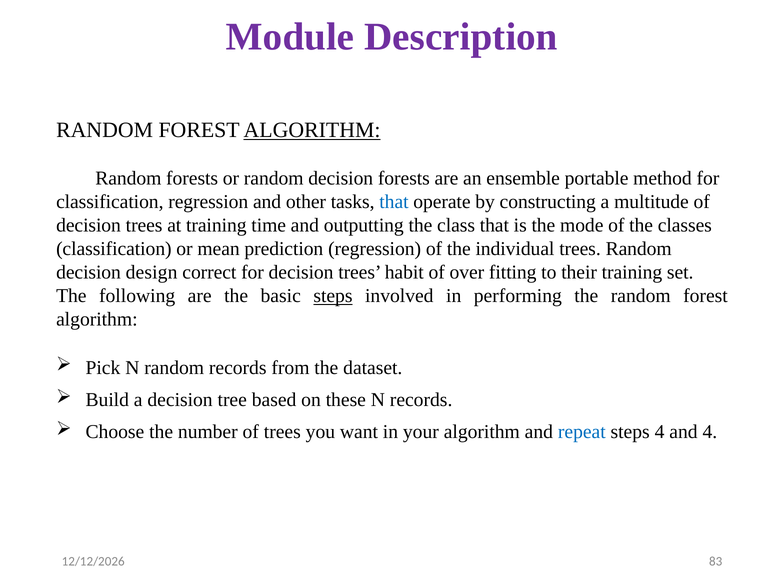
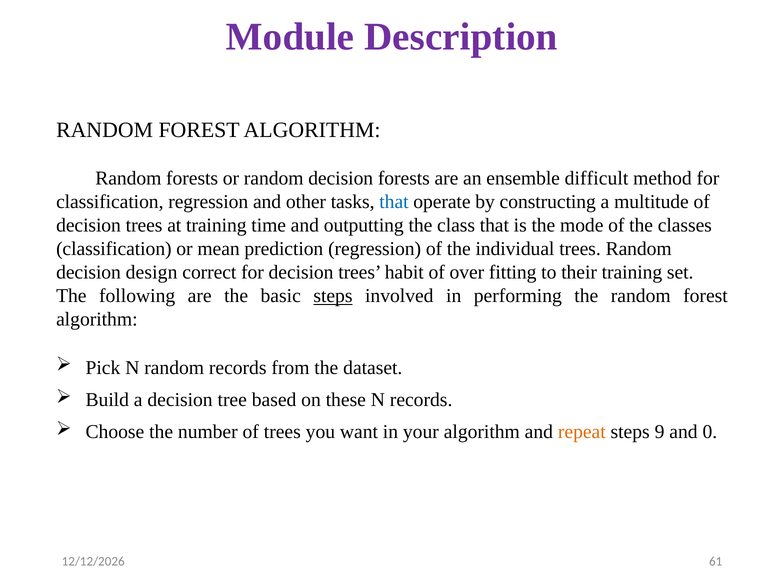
ALGORITHM at (312, 130) underline: present -> none
portable: portable -> difficult
repeat colour: blue -> orange
steps 4: 4 -> 9
and 4: 4 -> 0
83: 83 -> 61
